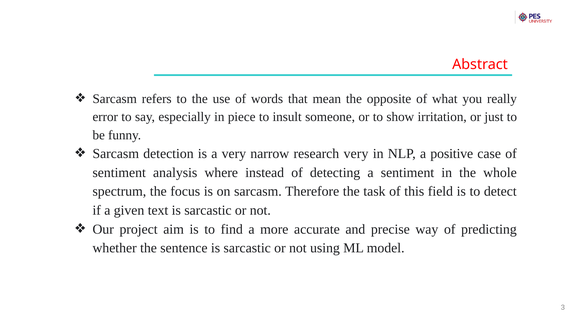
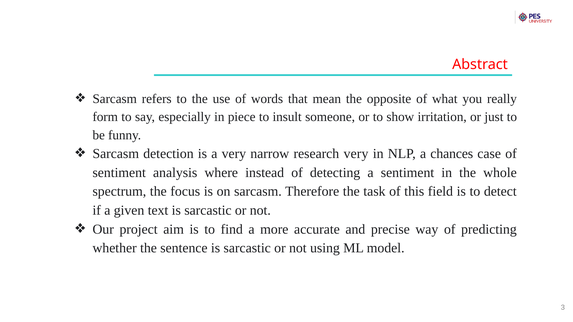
error: error -> form
positive: positive -> chances
